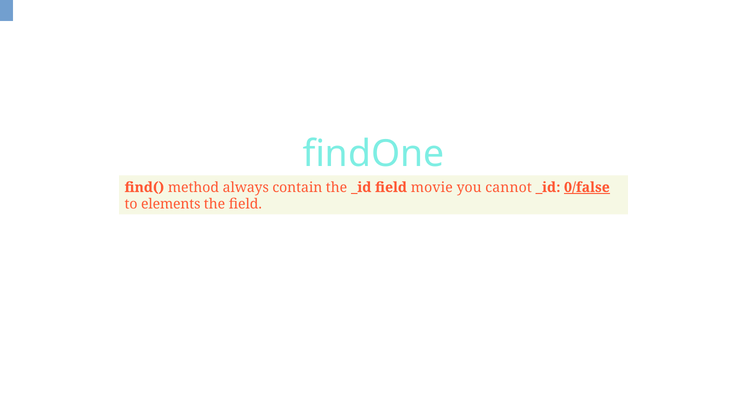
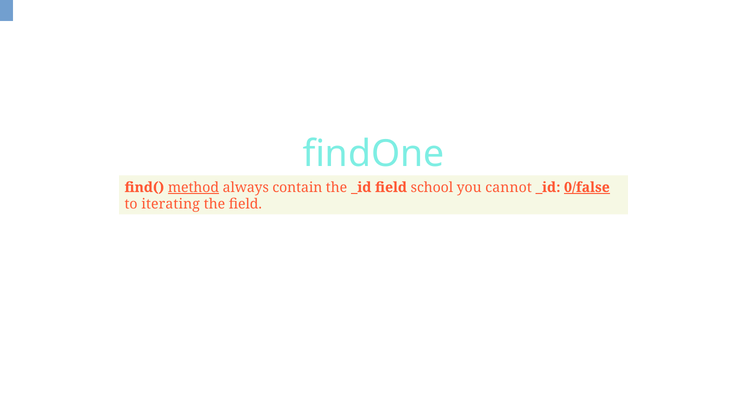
method underline: none -> present
movie: movie -> school
elements: elements -> iterating
